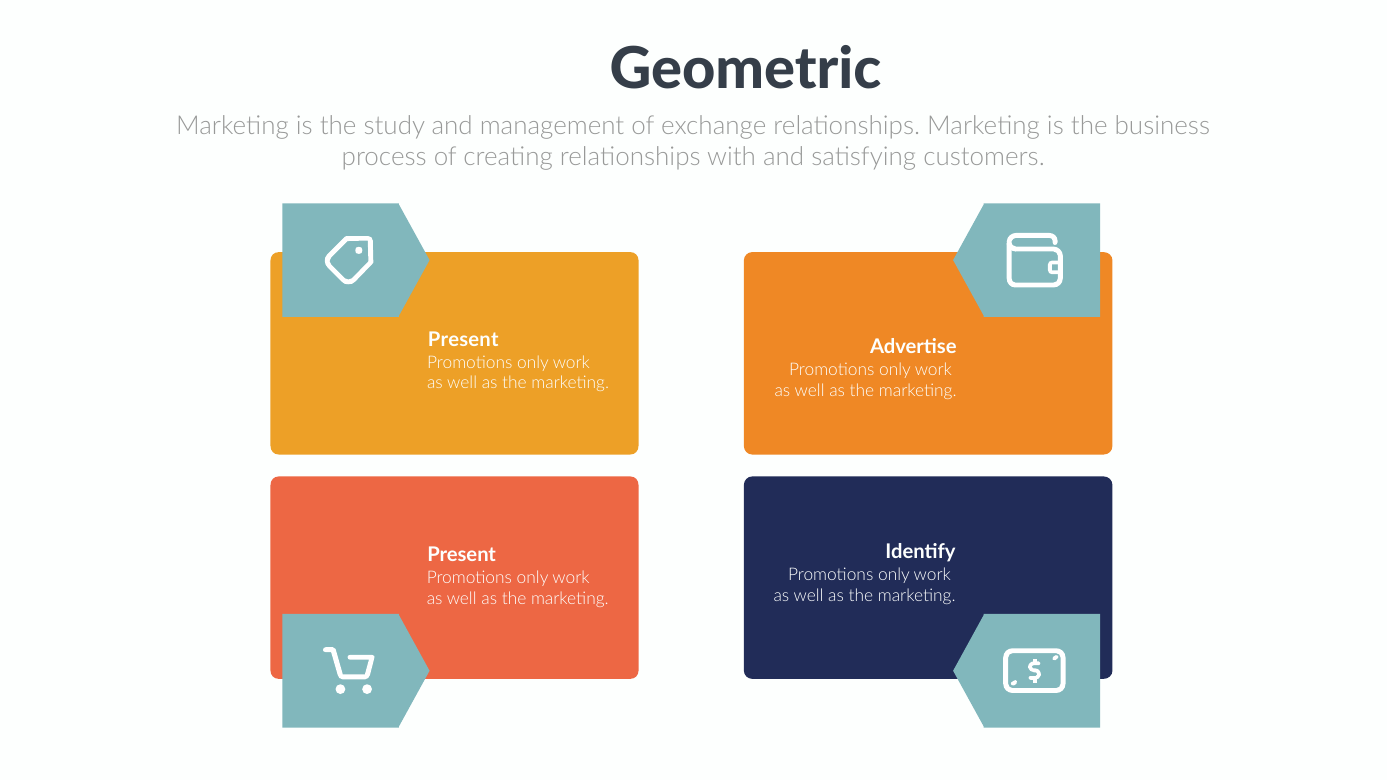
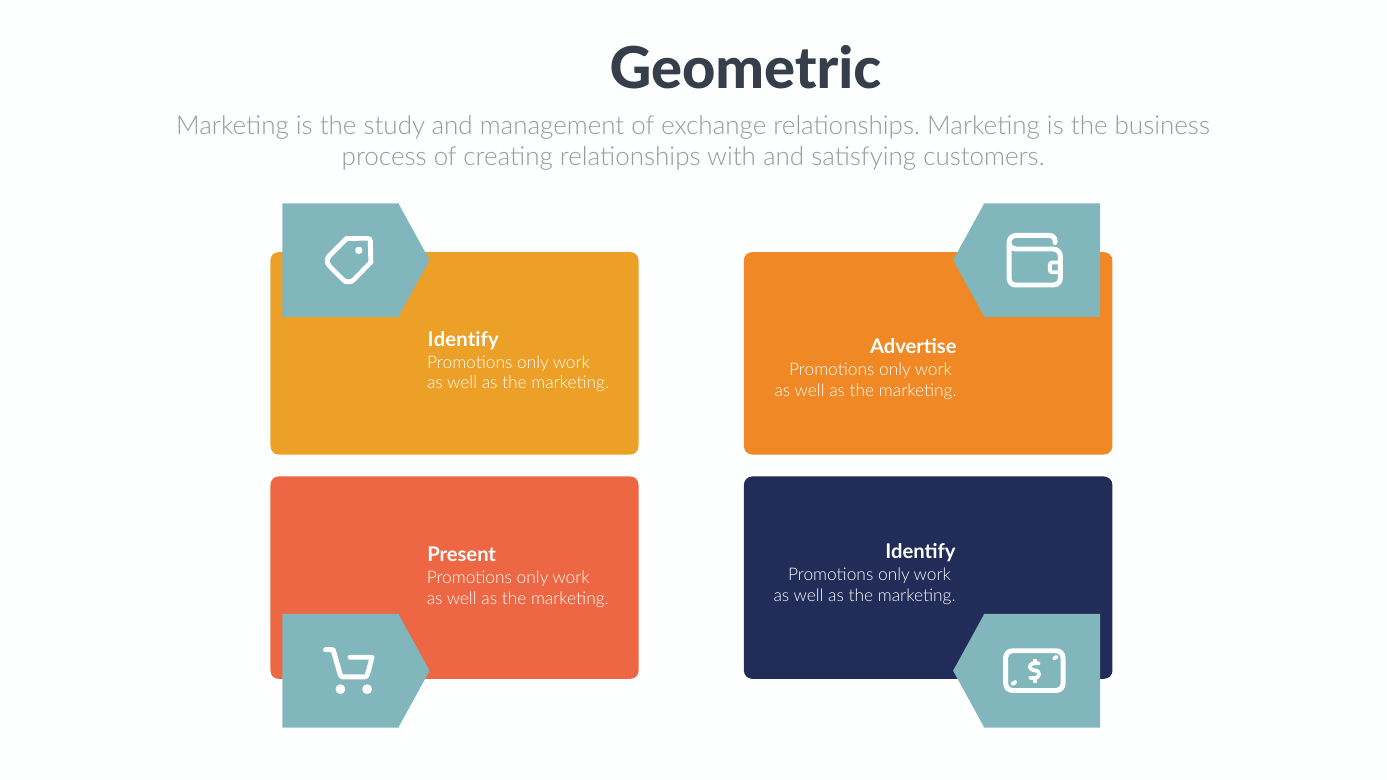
Present at (463, 340): Present -> Identify
